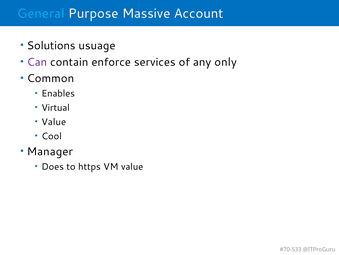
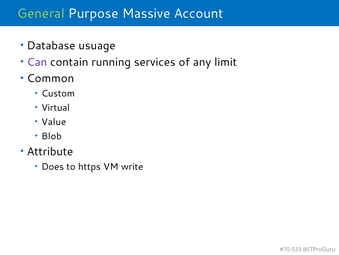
General colour: light blue -> light green
Solutions: Solutions -> Database
enforce: enforce -> running
only: only -> limit
Enables: Enables -> Custom
Cool: Cool -> Blob
Manager: Manager -> Attribute
VM value: value -> write
